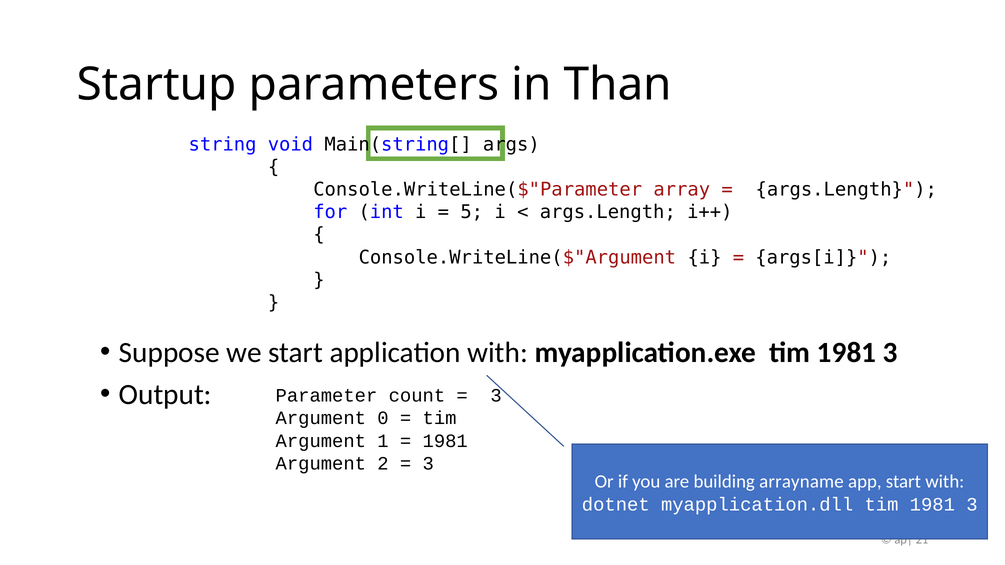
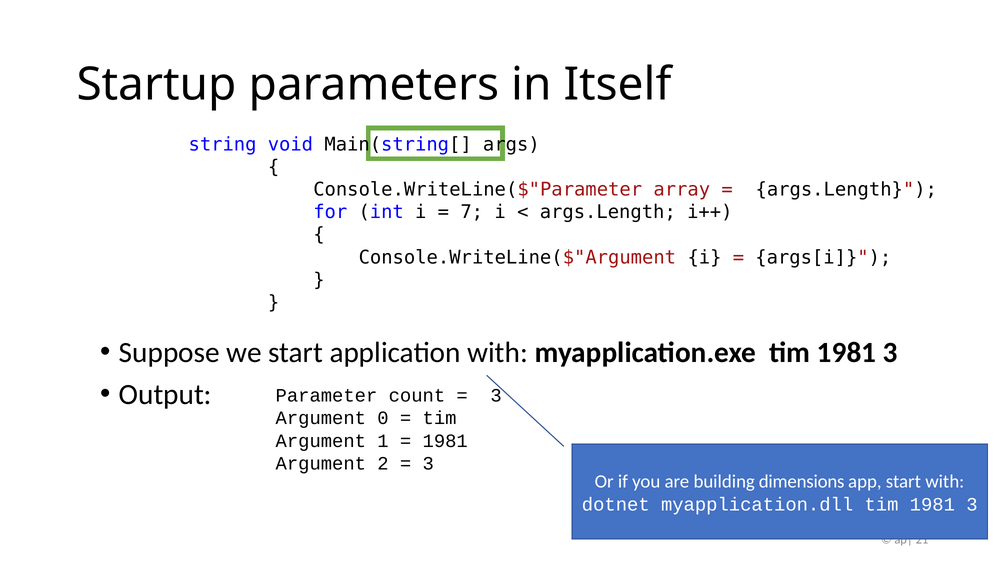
Than: Than -> Itself
5: 5 -> 7
arrayname: arrayname -> dimensions
